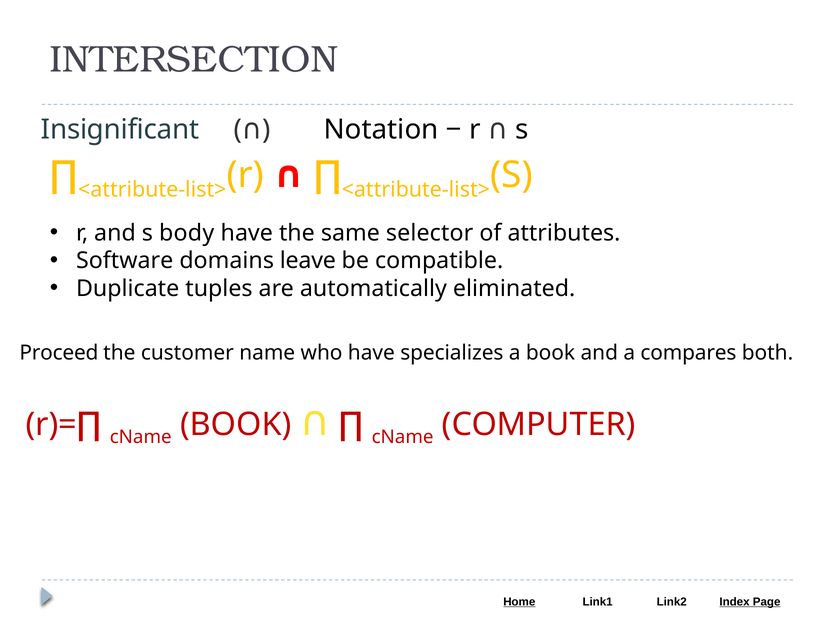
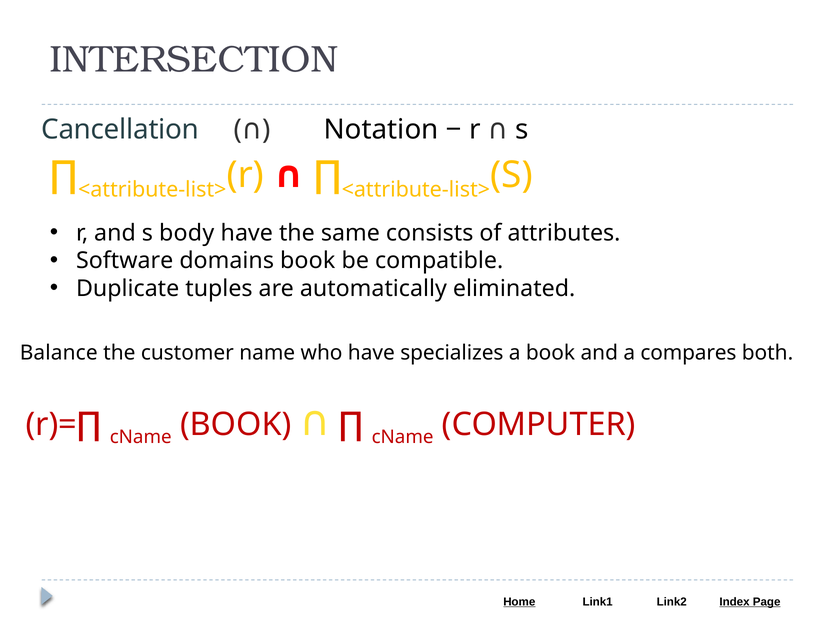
Insignificant: Insignificant -> Cancellation
selector: selector -> consists
domains leave: leave -> book
Proceed: Proceed -> Balance
